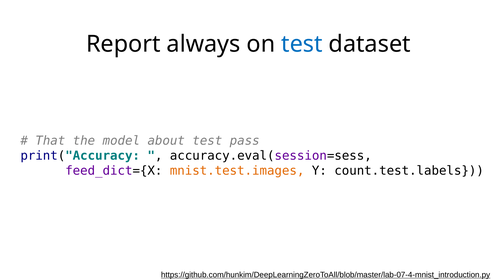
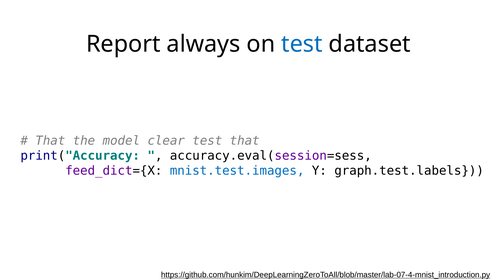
about: about -> clear
test pass: pass -> that
mnist.test.images colour: orange -> blue
count.test.labels: count.test.labels -> graph.test.labels
